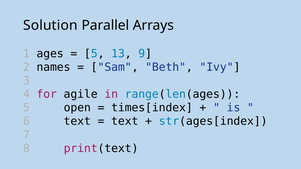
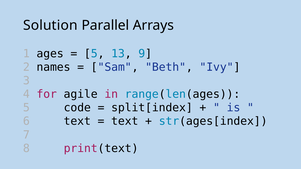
open: open -> code
times[index: times[index -> split[index
